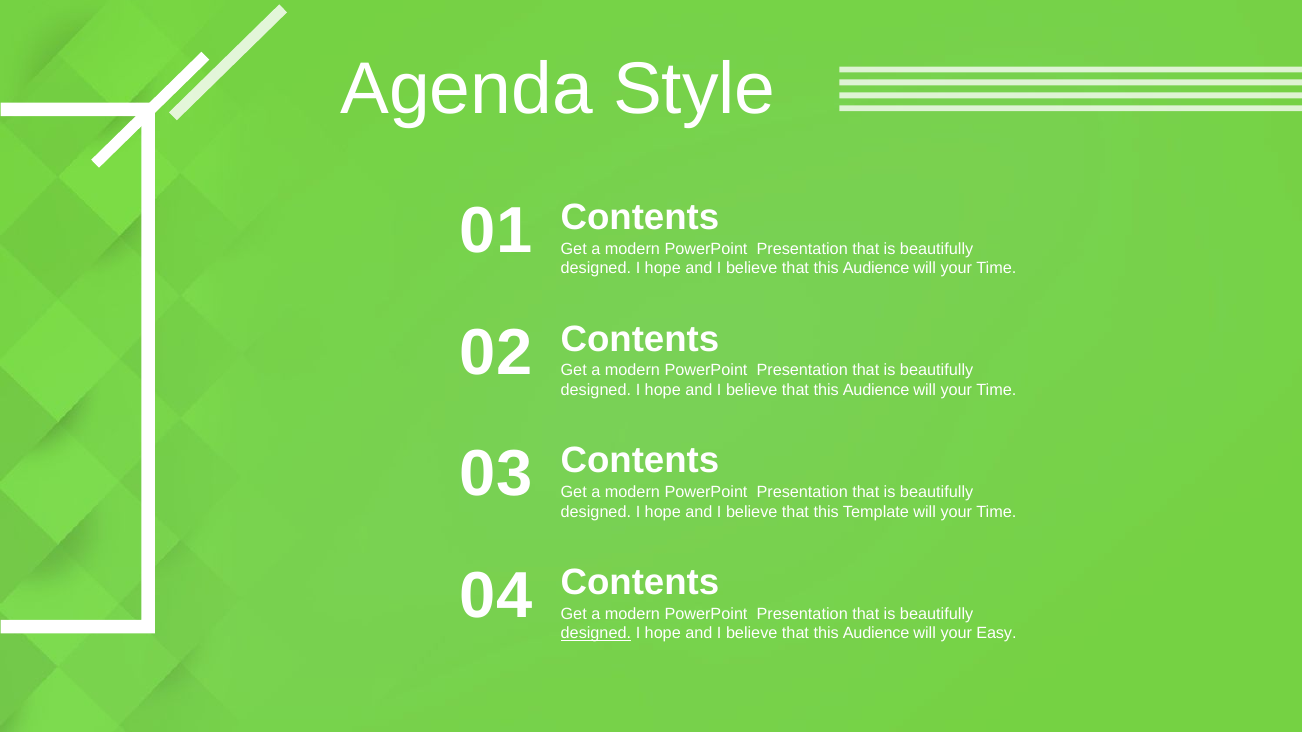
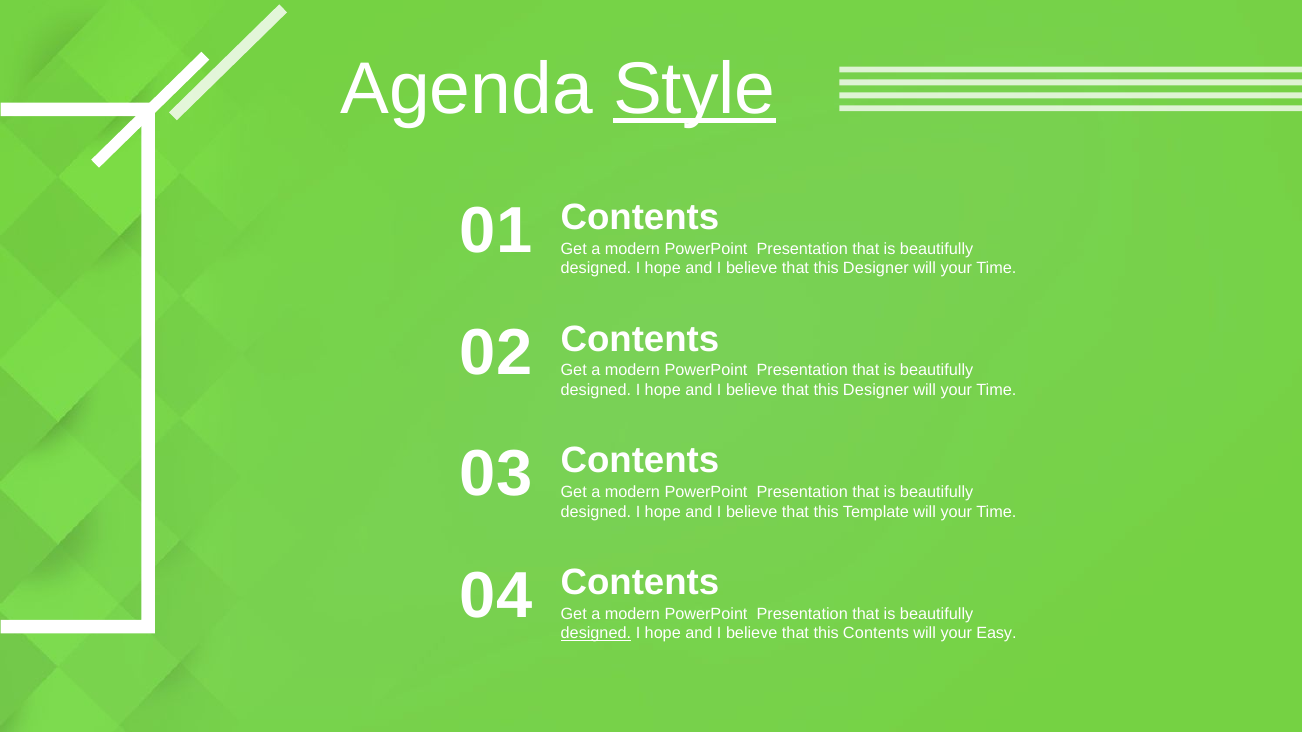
Style underline: none -> present
Audience at (876, 269): Audience -> Designer
Audience at (876, 390): Audience -> Designer
Audience at (876, 634): Audience -> Contents
